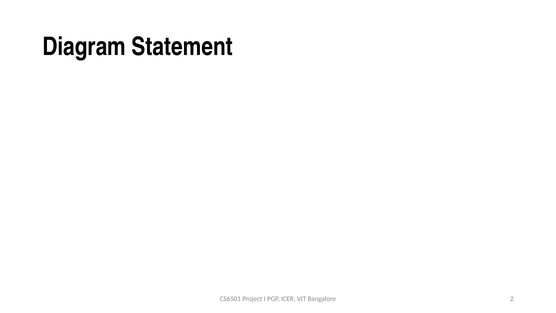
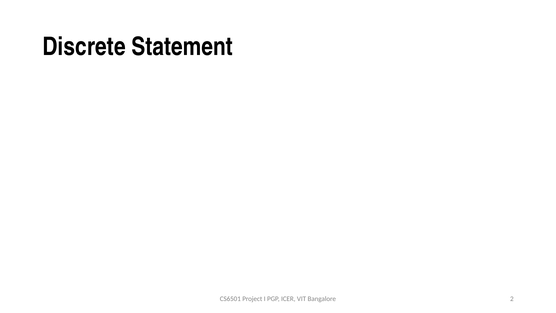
Diagram: Diagram -> Discrete
